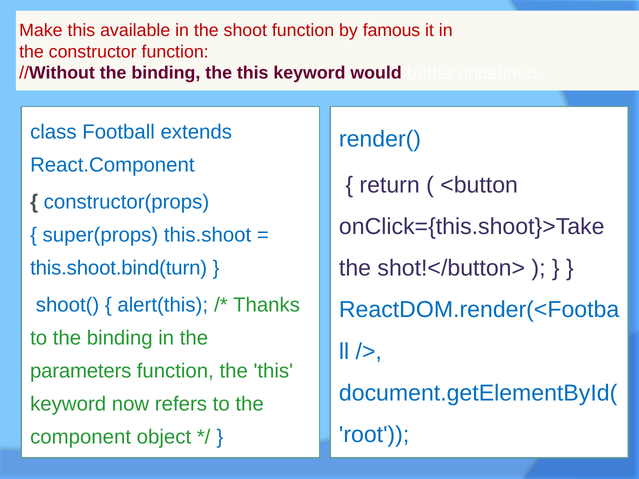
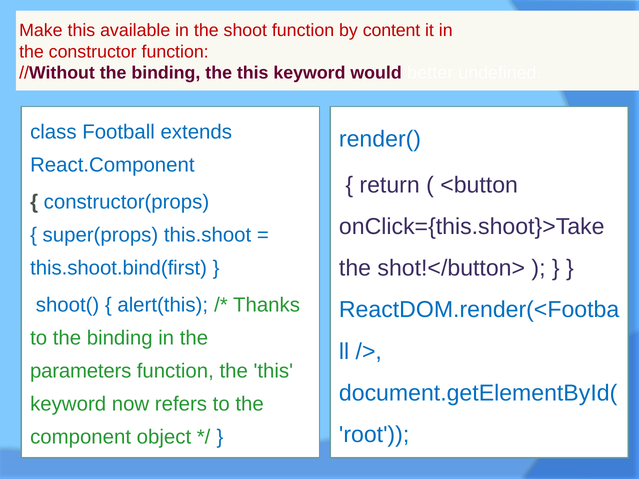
famous: famous -> content
this.shoot.bind(turn: this.shoot.bind(turn -> this.shoot.bind(first
